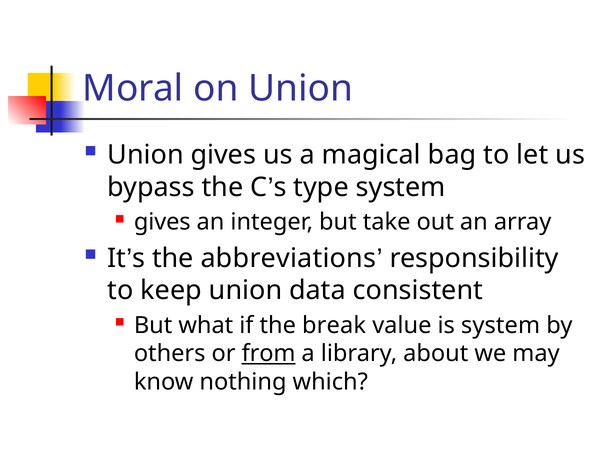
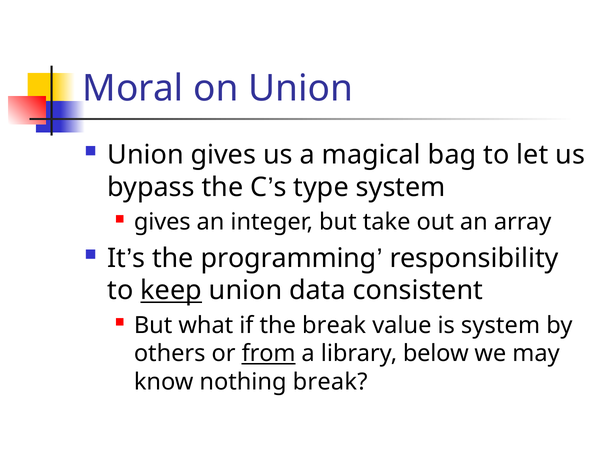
abbreviations: abbreviations -> programming
keep underline: none -> present
about: about -> below
nothing which: which -> break
